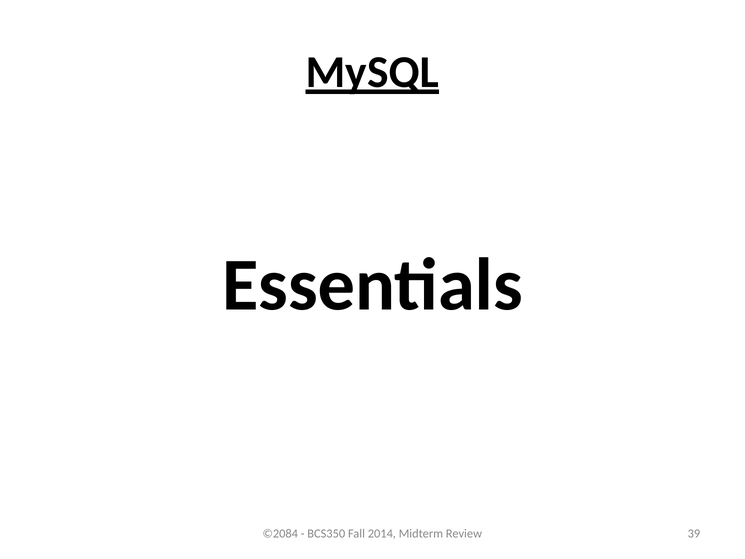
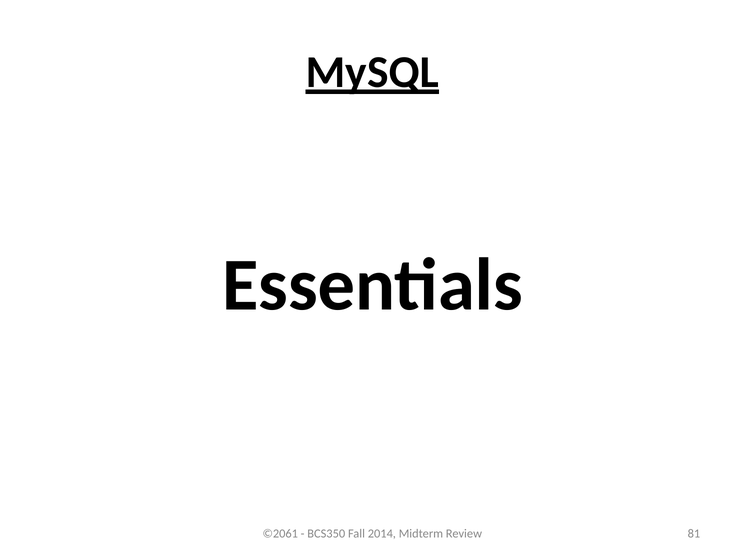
©2084: ©2084 -> ©2061
39: 39 -> 81
